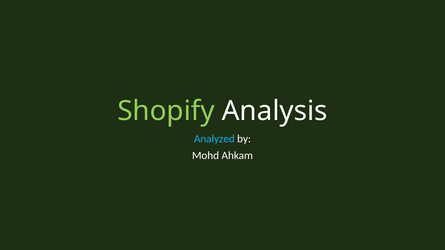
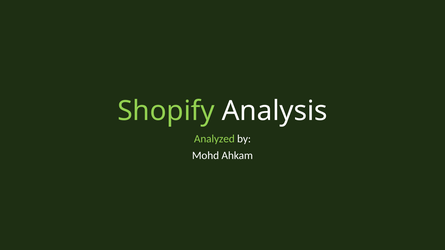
Analyzed colour: light blue -> light green
